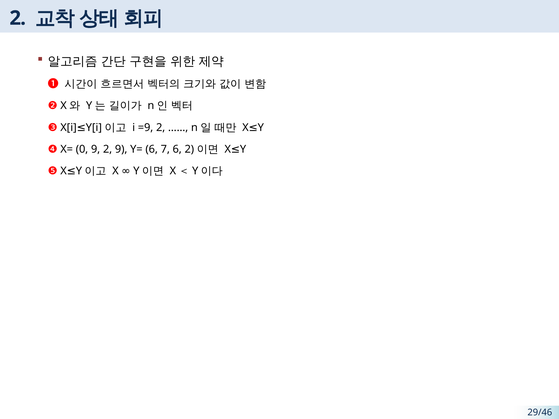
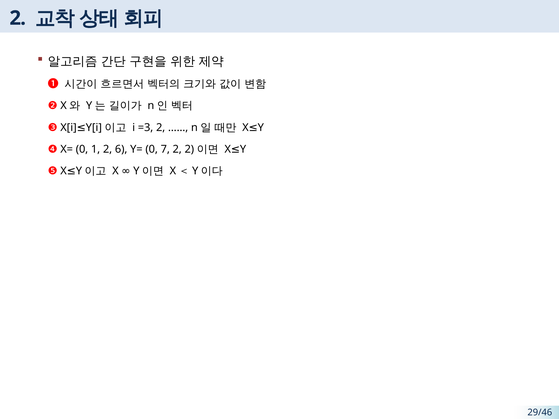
=9: =9 -> =3
0 9: 9 -> 1
2 9: 9 -> 6
Y= 6: 6 -> 0
7 6: 6 -> 2
